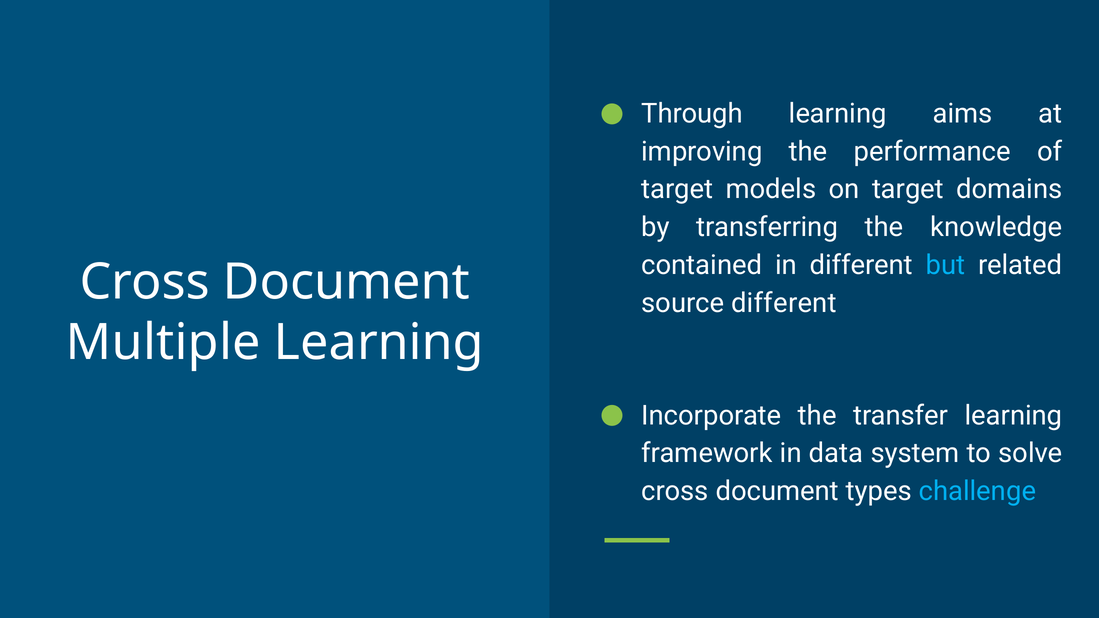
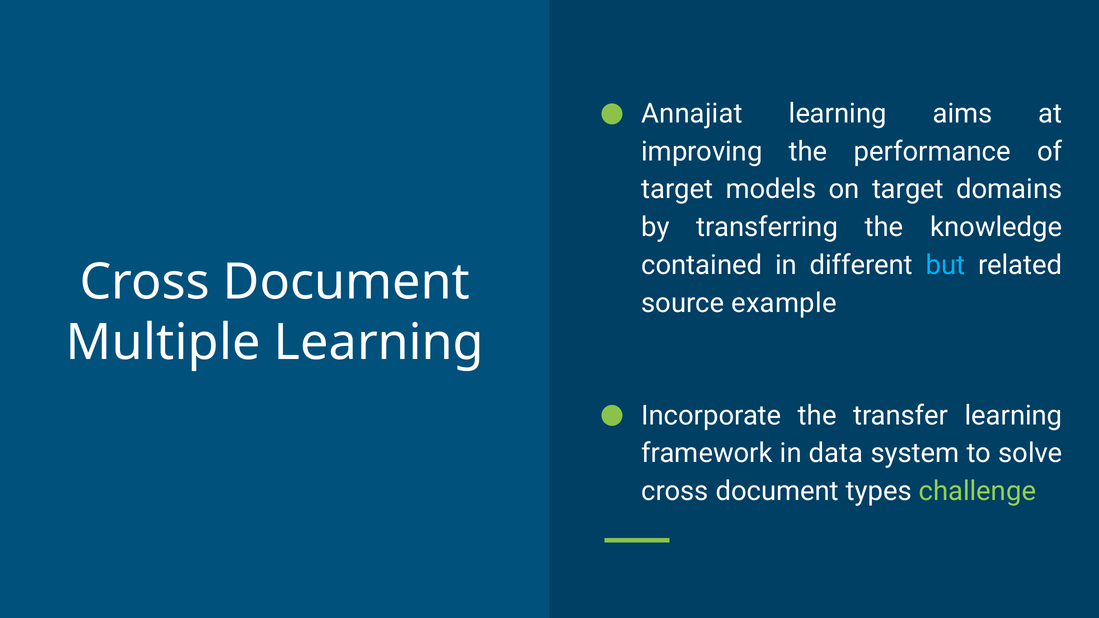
Through: Through -> Annajiat
source different: different -> example
challenge colour: light blue -> light green
